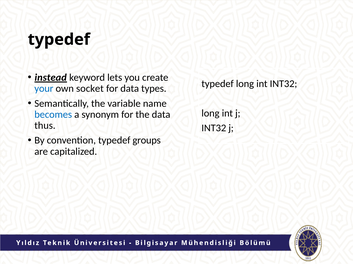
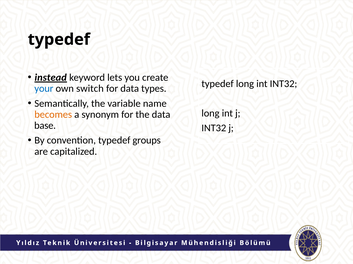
socket: socket -> switch
becomes colour: blue -> orange
thus: thus -> base
